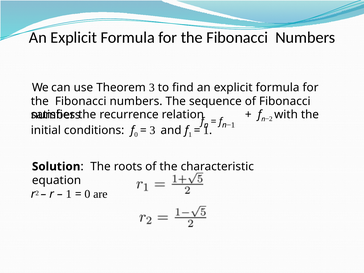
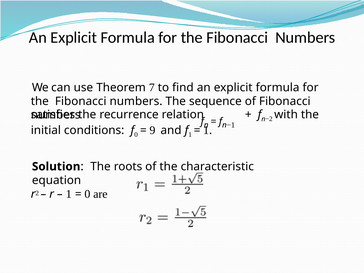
Theorem 3: 3 -> 7
3 at (152, 130): 3 -> 9
